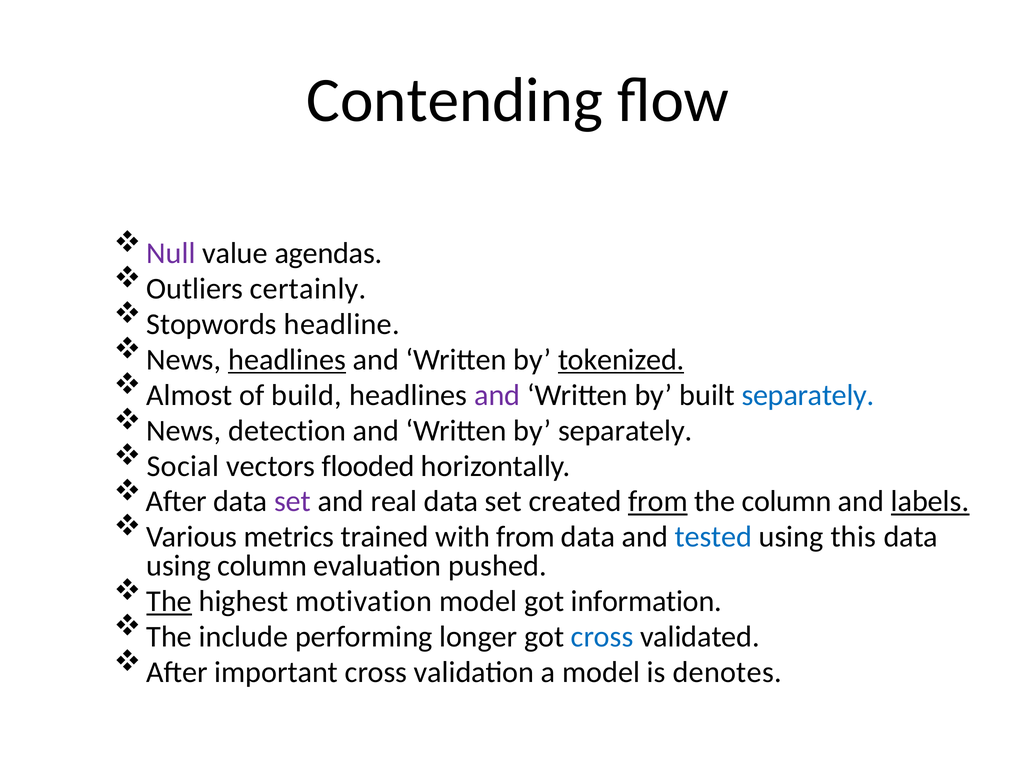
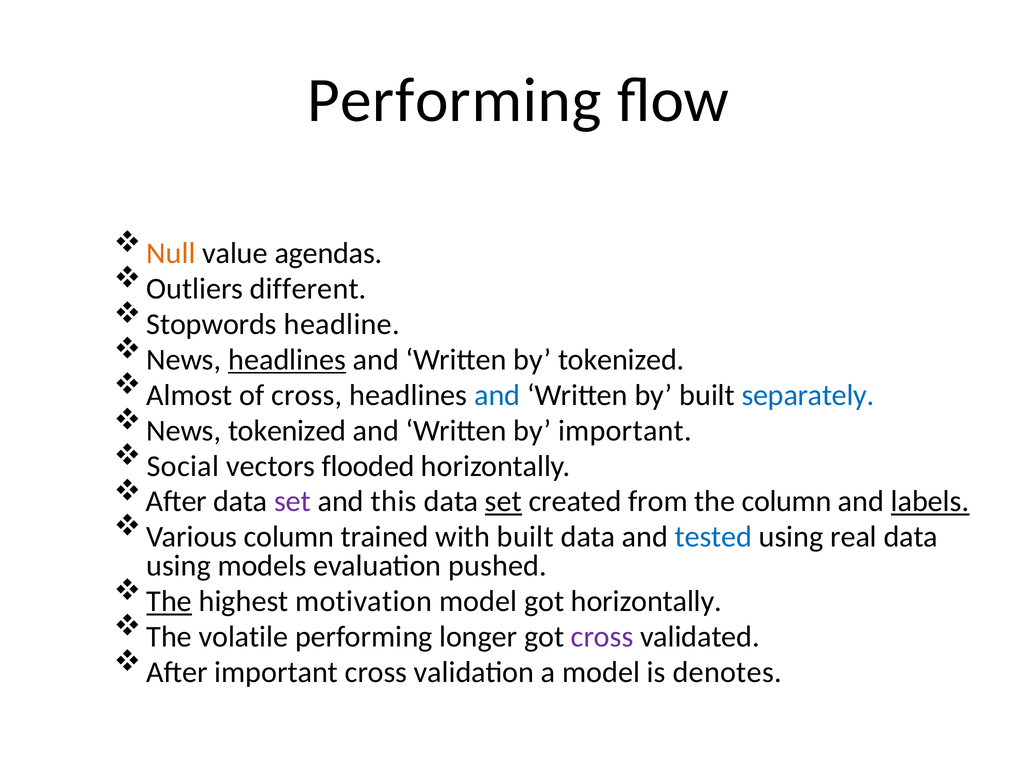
Contending at (455, 100): Contending -> Performing
Null colour: purple -> orange
certainly: certainly -> different
tokenized at (621, 360) underline: present -> none
of build: build -> cross
and at (497, 395) colour: purple -> blue
News detection: detection -> tokenized
by separately: separately -> important
real: real -> this
set at (503, 502) underline: none -> present
from at (658, 502) underline: present -> none
Various metrics: metrics -> column
with from: from -> built
this: this -> real
using column: column -> models
got information: information -> horizontally
include: include -> volatile
cross at (602, 637) colour: blue -> purple
